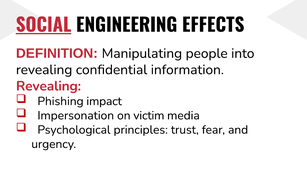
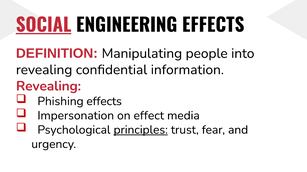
Phishing impact: impact -> effects
victim: victim -> effect
principles underline: none -> present
